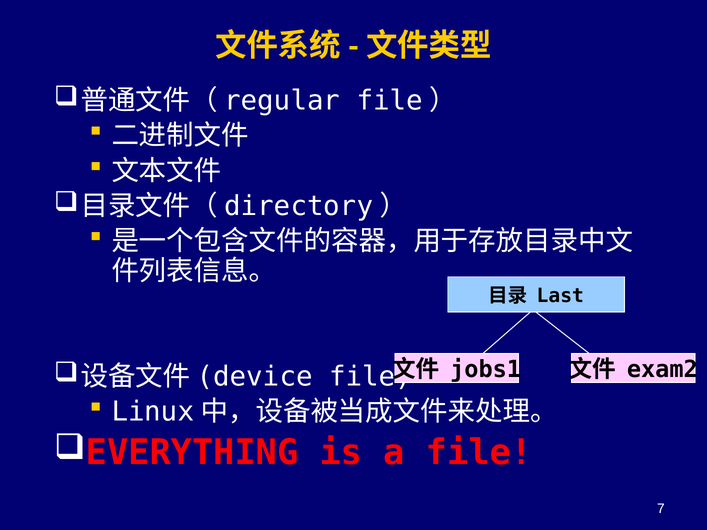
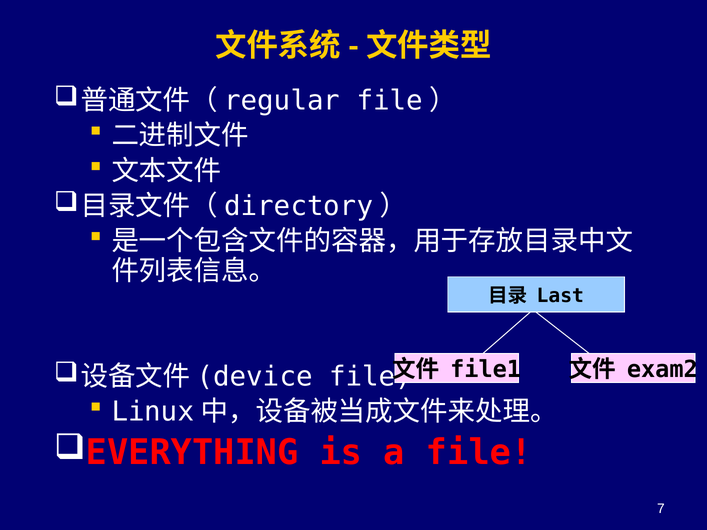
jobs1: jobs1 -> file1
